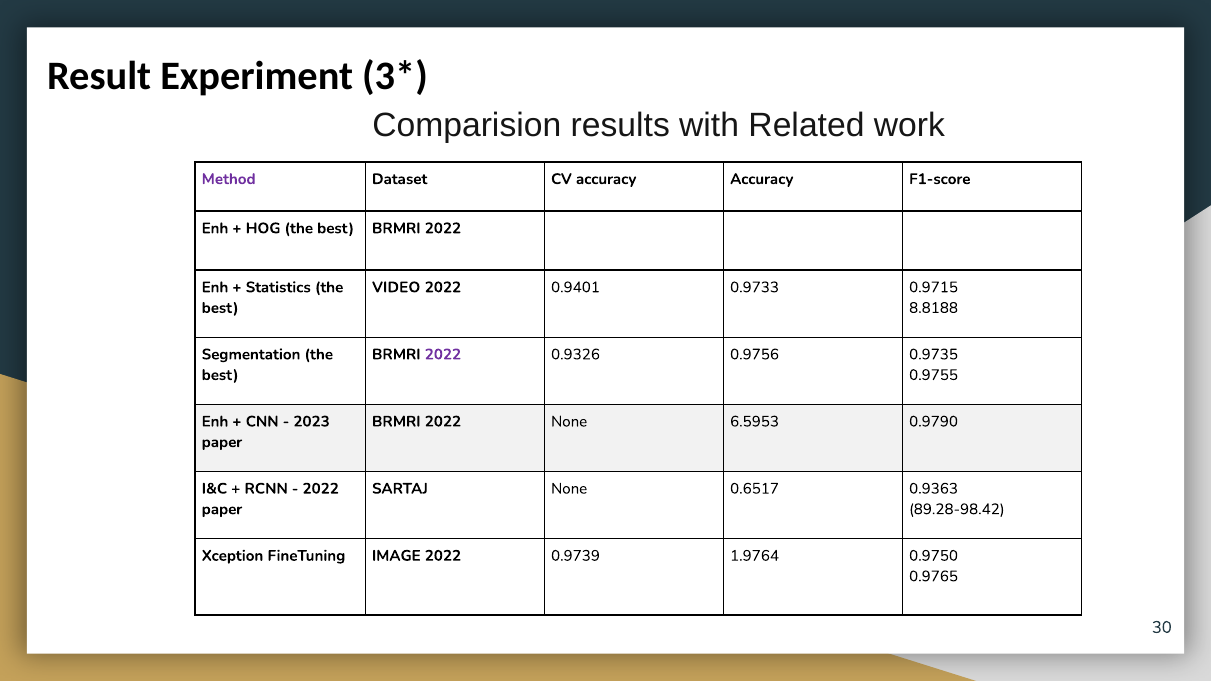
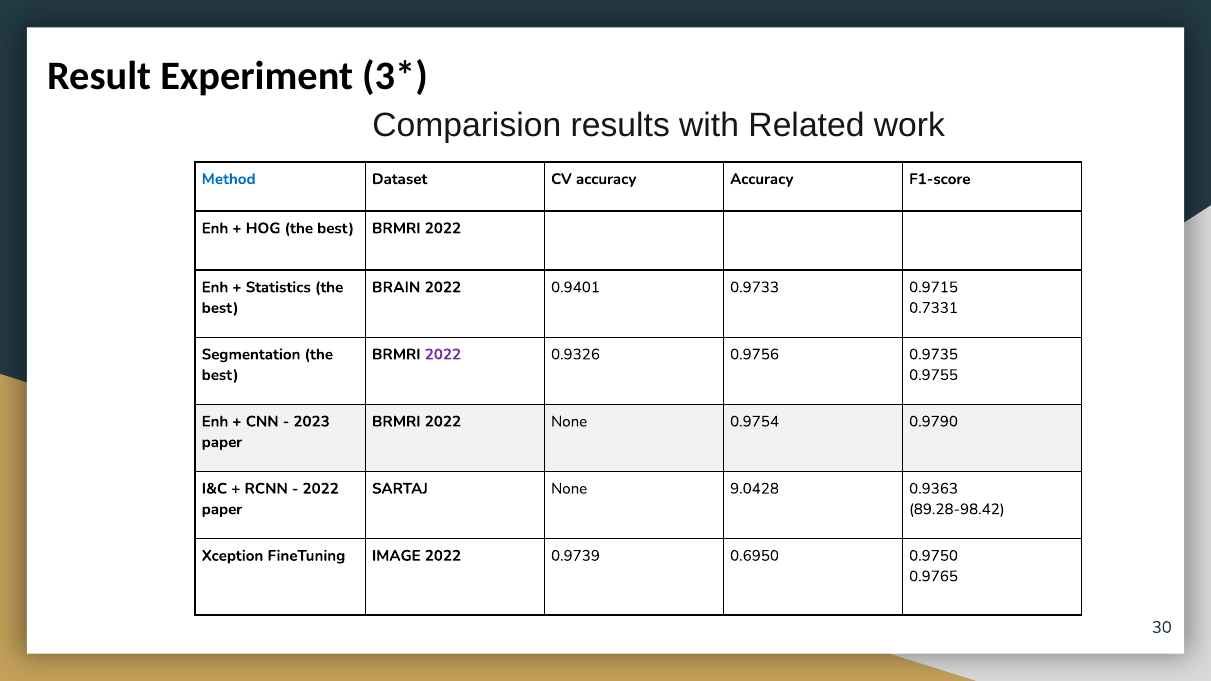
Method colour: purple -> blue
VIDEO: VIDEO -> BRAIN
8.8188: 8.8188 -> 0.7331
6.5953: 6.5953 -> 0.9754
0.6517: 0.6517 -> 9.0428
1.9764: 1.9764 -> 0.6950
